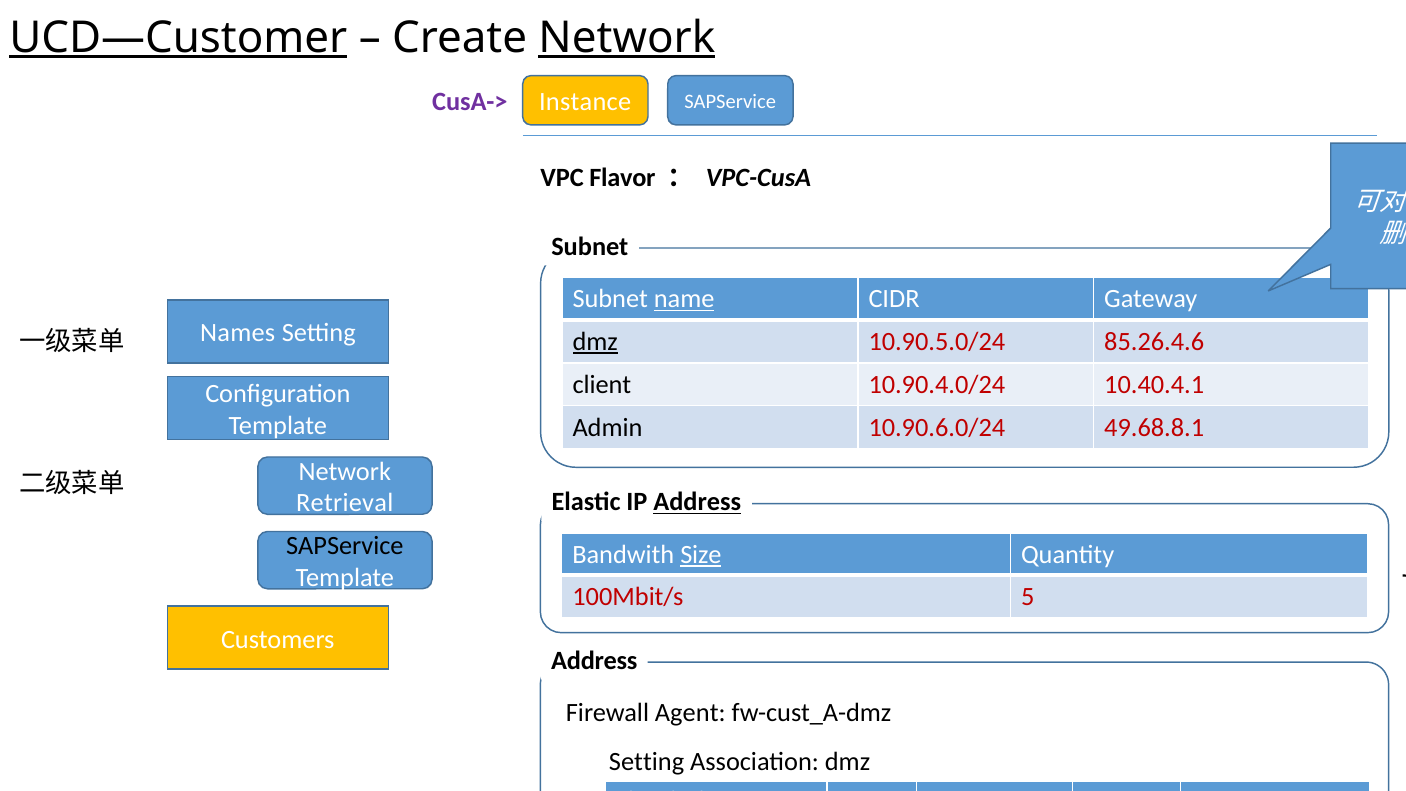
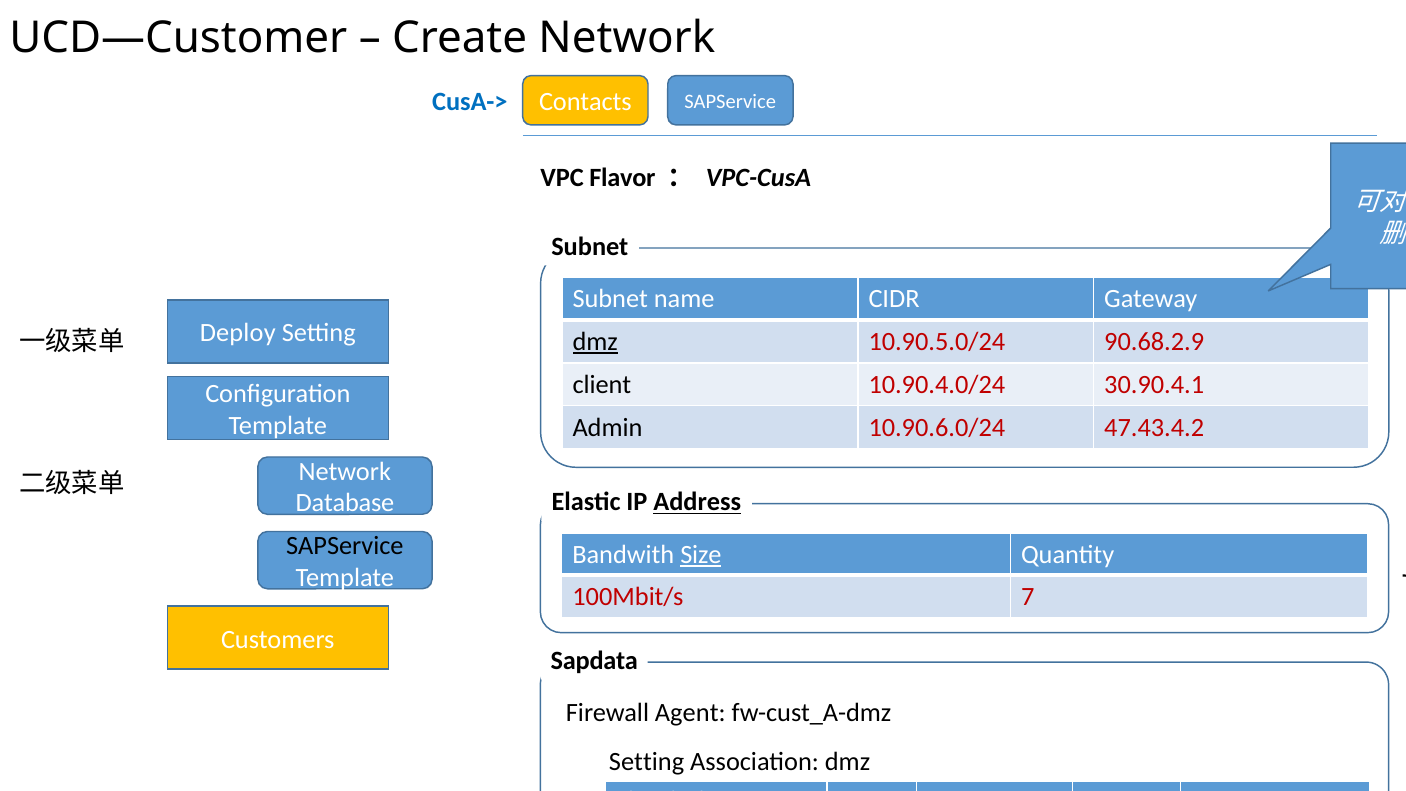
UCD—Customer underline: present -> none
Network at (627, 38) underline: present -> none
CusA-> colour: purple -> blue
Instance: Instance -> Contacts
name underline: present -> none
Names: Names -> Deploy
85.26.4.6: 85.26.4.6 -> 90.68.2.9
10.40.4.1: 10.40.4.1 -> 30.90.4.1
49.68.8.1: 49.68.8.1 -> 47.43.4.2
Retrieval: Retrieval -> Database
5: 5 -> 7
Address at (594, 660): Address -> Sapdata
